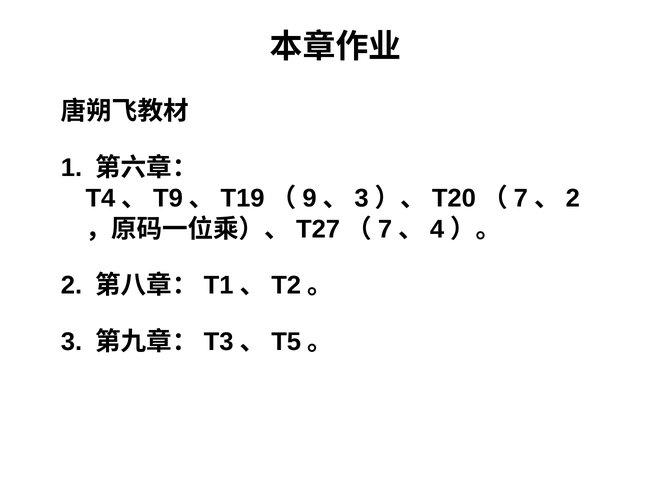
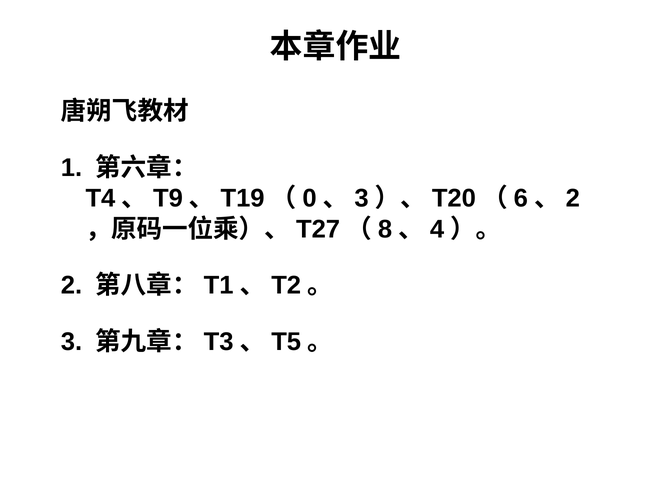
9: 9 -> 0
7 at (521, 199): 7 -> 6
7 at (385, 229): 7 -> 8
